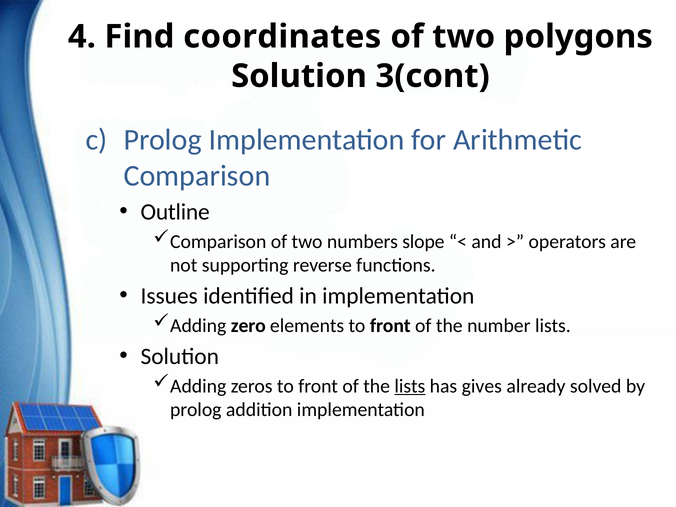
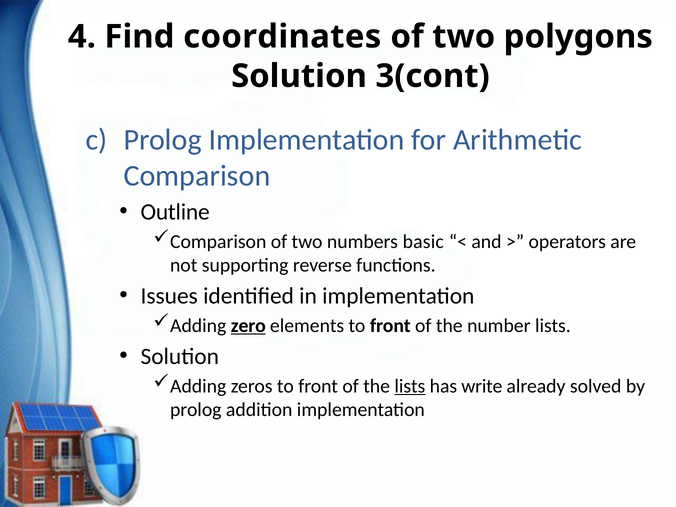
slope: slope -> basic
zero underline: none -> present
gives: gives -> write
